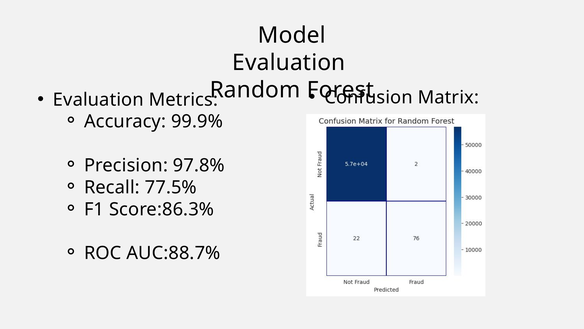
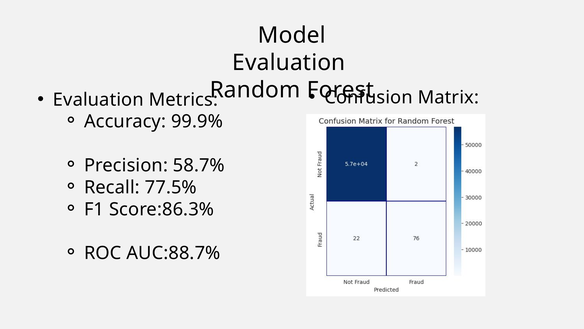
97.8%: 97.8% -> 58.7%
